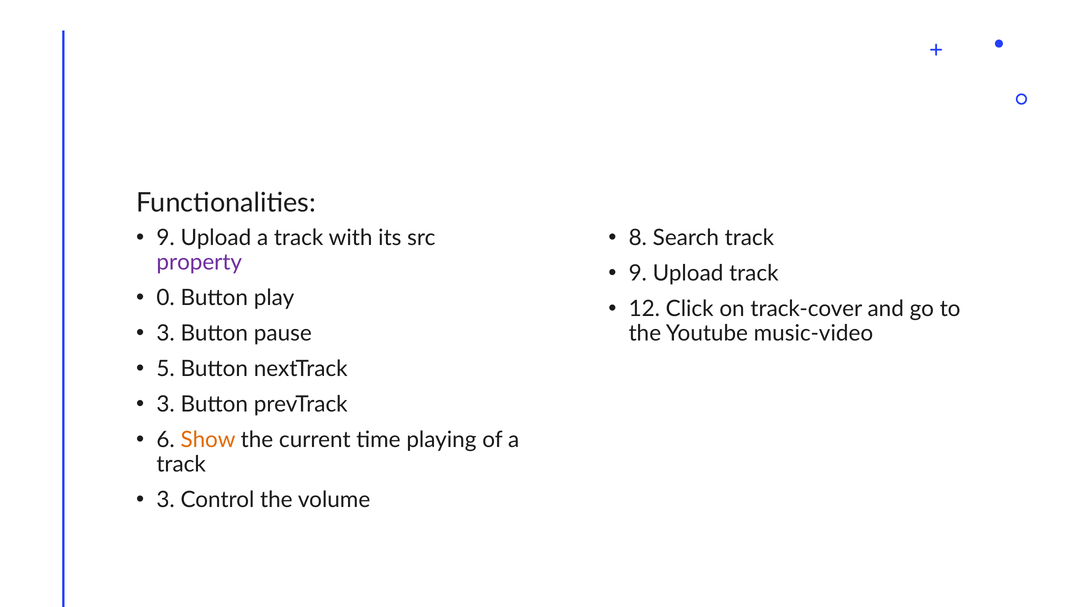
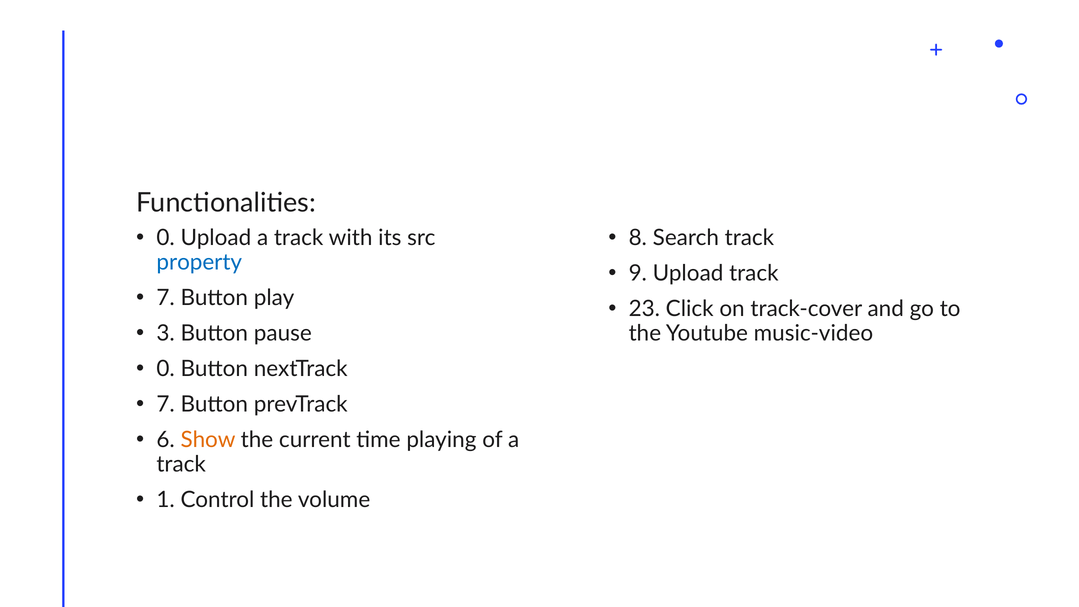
9 at (166, 238): 9 -> 0
property colour: purple -> blue
0 at (166, 298): 0 -> 7
12: 12 -> 23
5 at (166, 369): 5 -> 0
3 at (166, 404): 3 -> 7
3 at (166, 500): 3 -> 1
